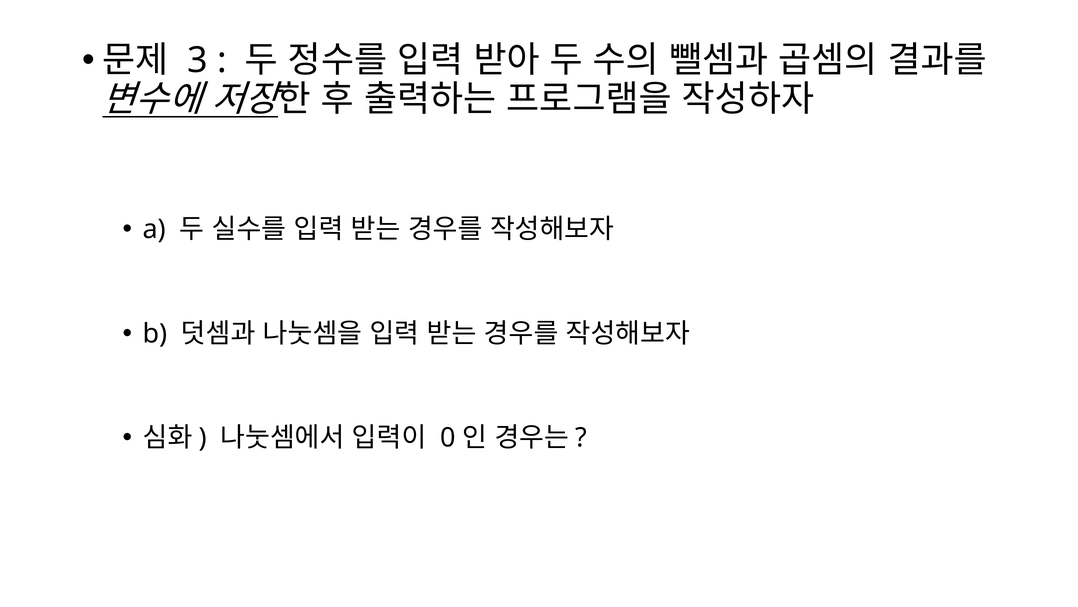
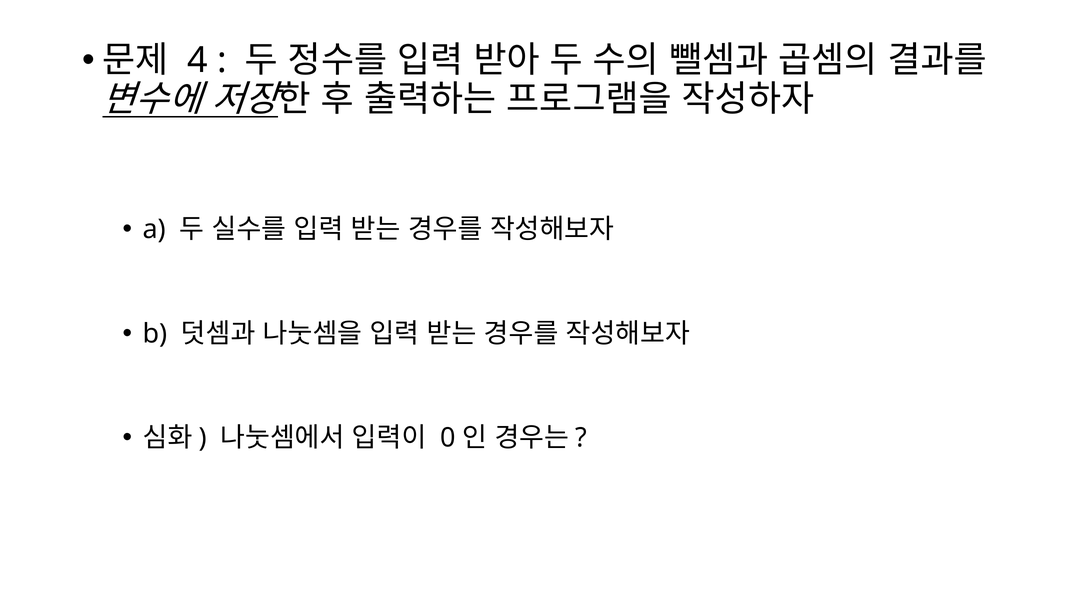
3: 3 -> 4
